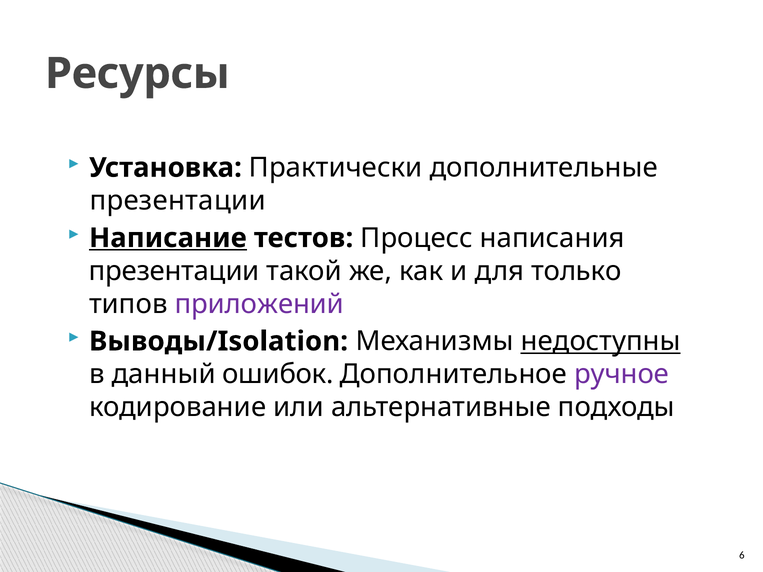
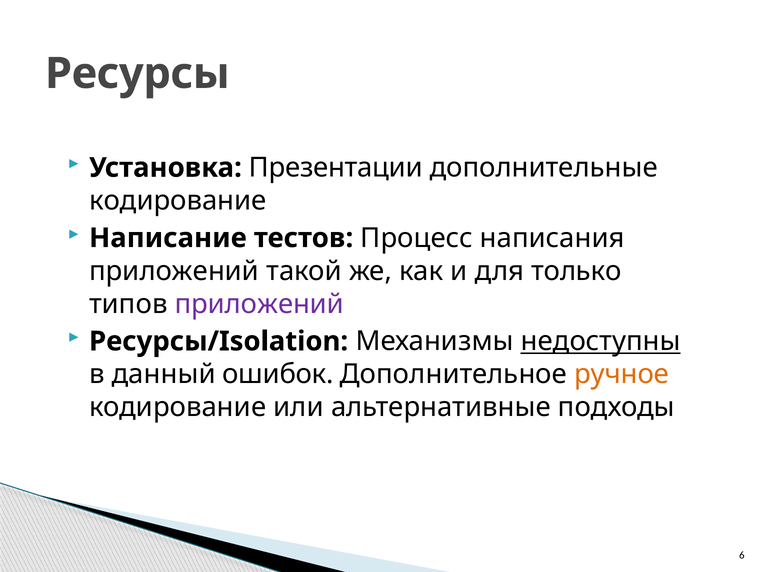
Практически: Практически -> Презентации
презентации at (178, 201): презентации -> кодирование
Написание underline: present -> none
презентации at (174, 271): презентации -> приложений
Выводы/Isolation: Выводы/Isolation -> Ресурсы/Isolation
ручное colour: purple -> orange
